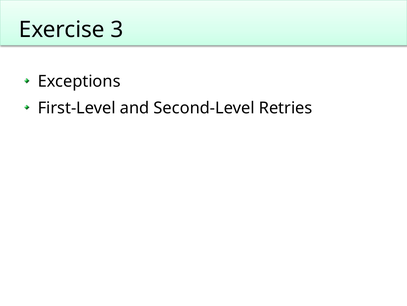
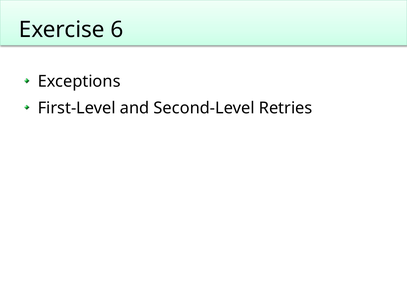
3: 3 -> 6
